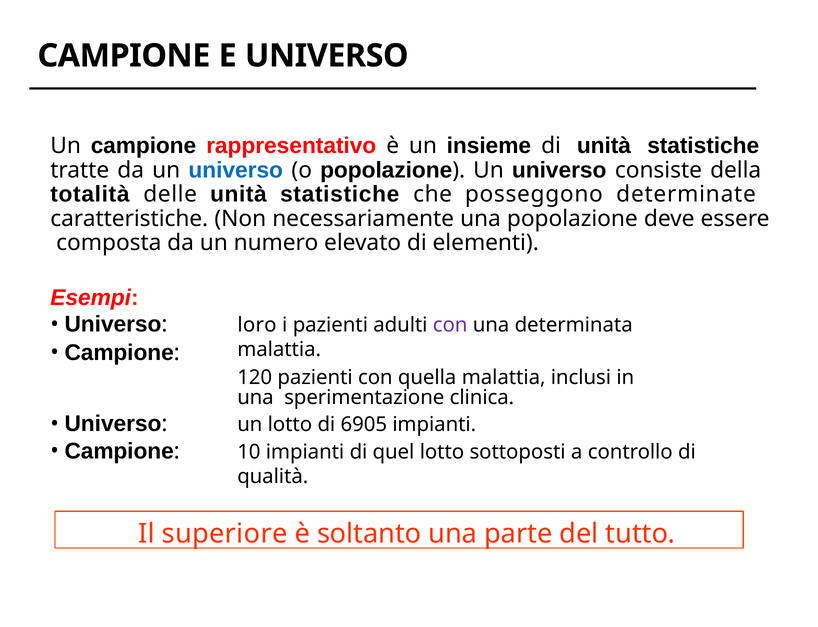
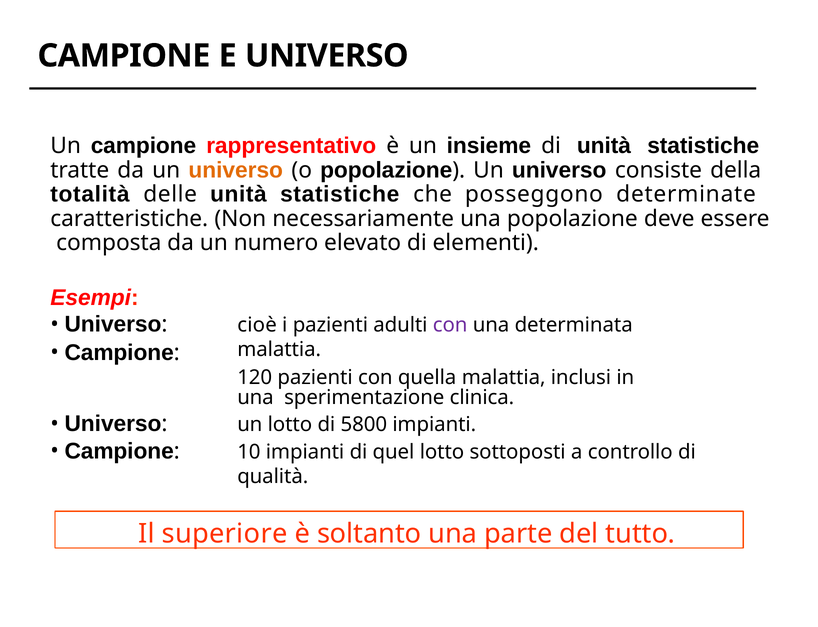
universo at (236, 170) colour: blue -> orange
loro: loro -> cioè
6905: 6905 -> 5800
